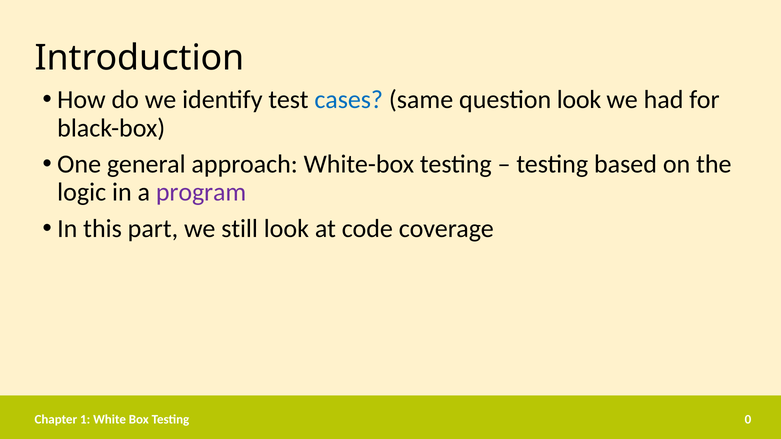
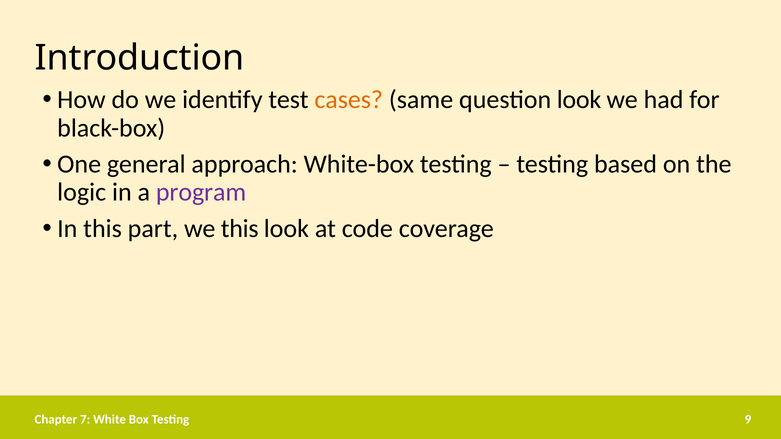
cases colour: blue -> orange
we still: still -> this
1: 1 -> 7
0: 0 -> 9
